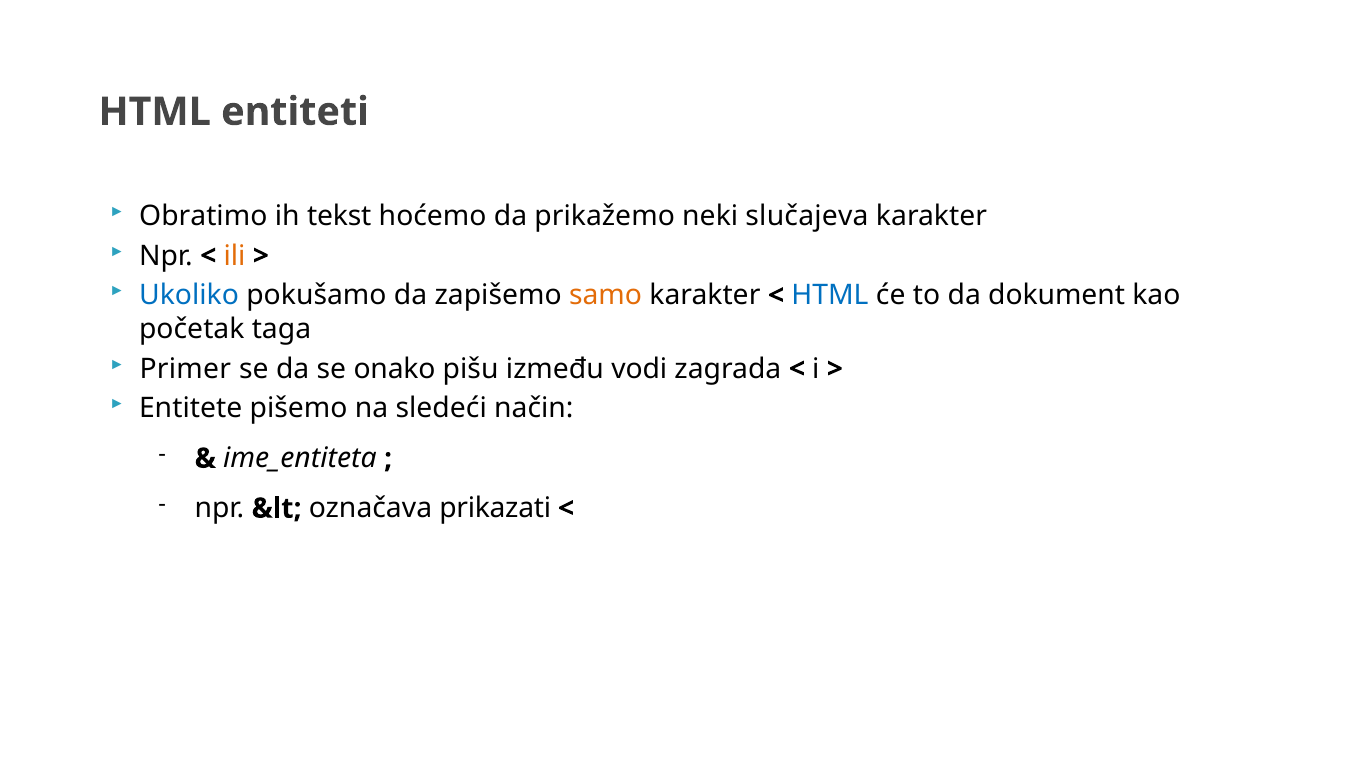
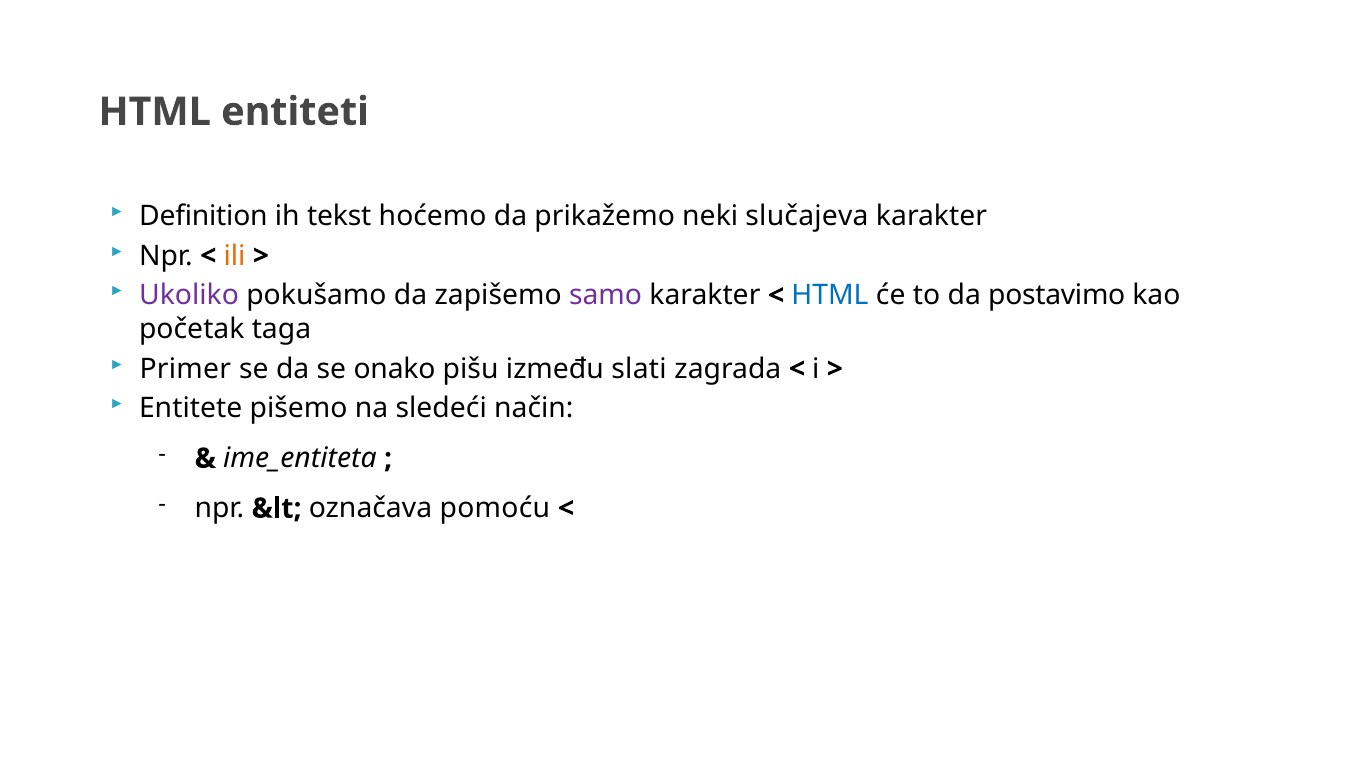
Obratimo: Obratimo -> Definition
Ukoliko colour: blue -> purple
samo colour: orange -> purple
dokument: dokument -> postavimo
vodi: vodi -> slati
prikazati: prikazati -> pomoću
